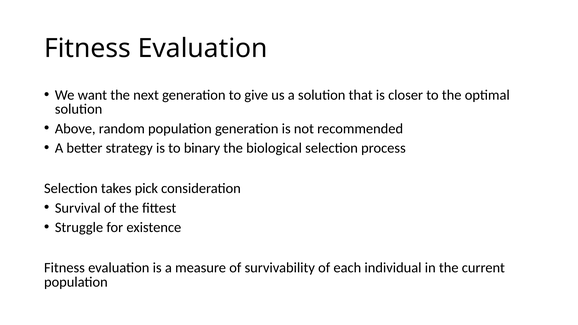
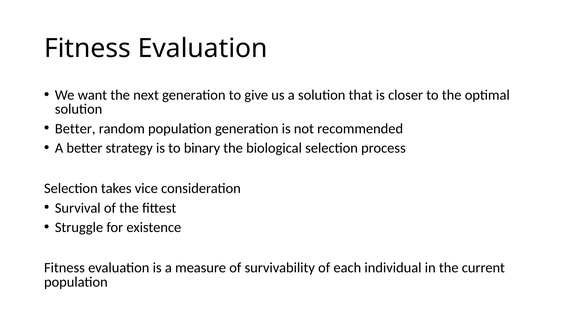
Above at (75, 129): Above -> Better
pick: pick -> vice
